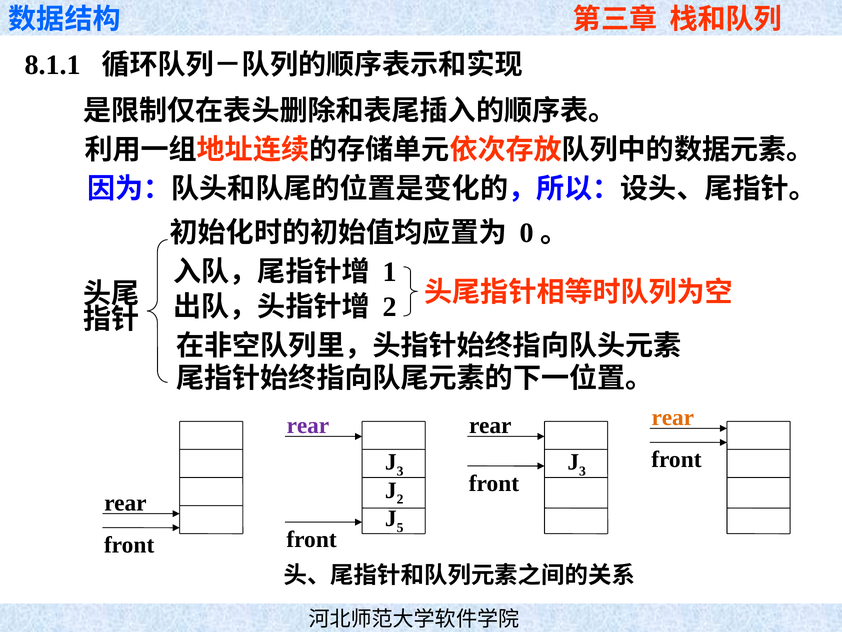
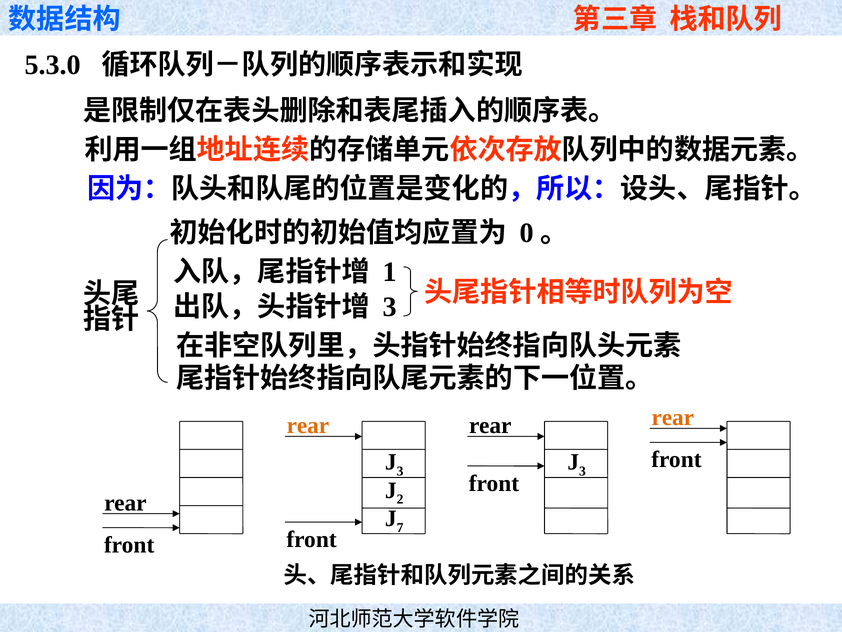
8.1.1: 8.1.1 -> 5.3.0
2 at (390, 307): 2 -> 3
rear at (308, 425) colour: purple -> orange
5: 5 -> 7
